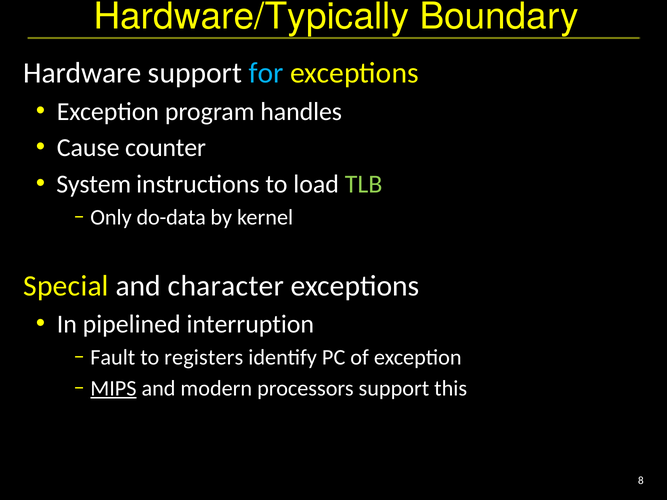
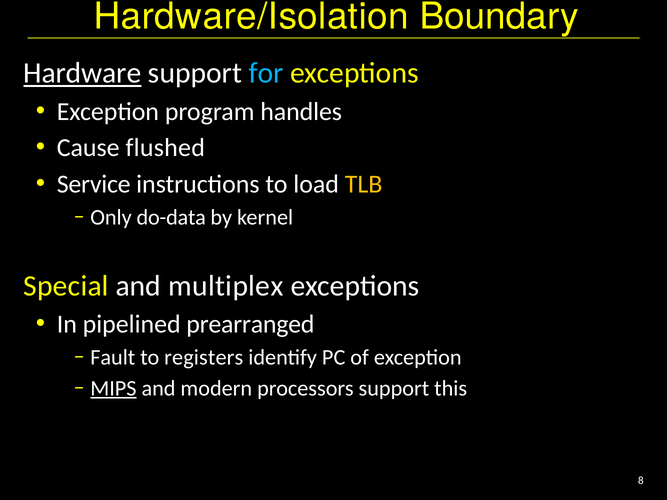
Hardware/Typically: Hardware/Typically -> Hardware/Isolation
Hardware underline: none -> present
counter: counter -> flushed
System: System -> Service
TLB colour: light green -> yellow
character: character -> multiplex
interruption: interruption -> prearranged
